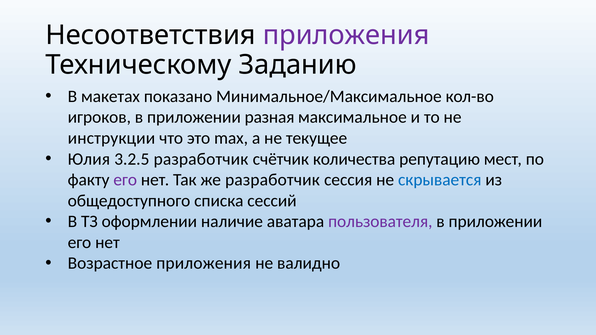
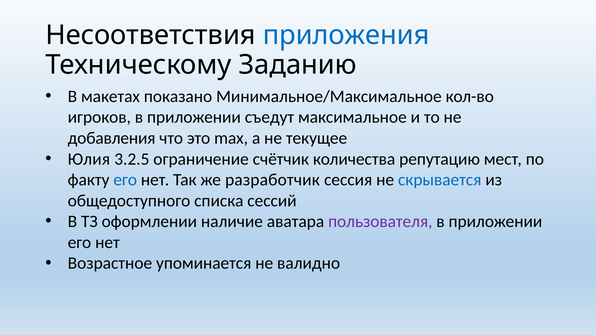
приложения at (346, 35) colour: purple -> blue
разная: разная -> съедут
инструкции: инструкции -> добавления
3.2.5 разработчик: разработчик -> ограничение
его at (125, 180) colour: purple -> blue
Возрастное приложения: приложения -> упоминается
